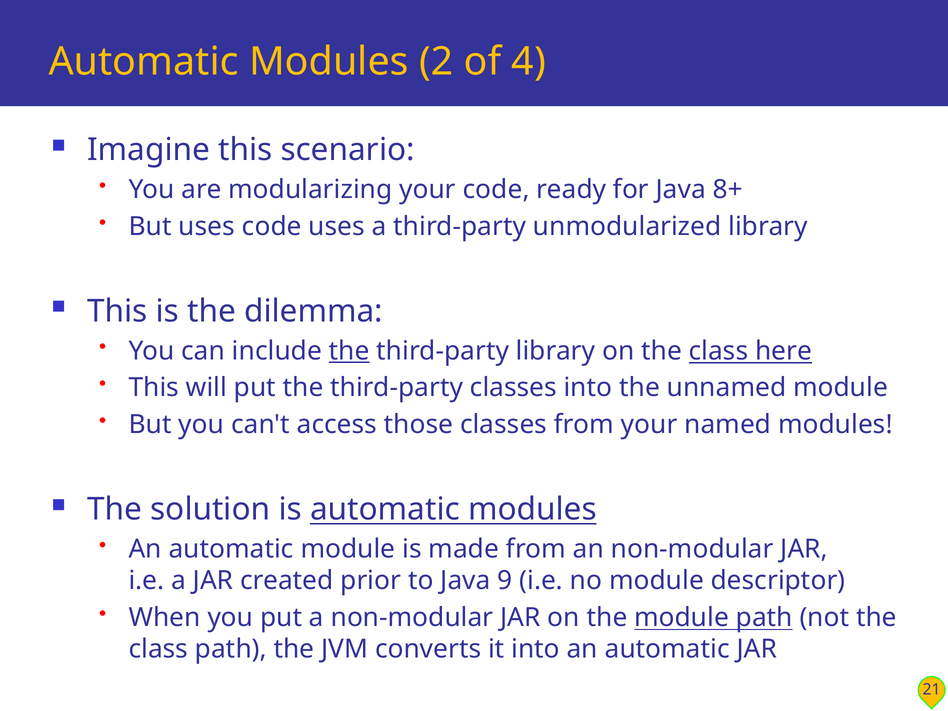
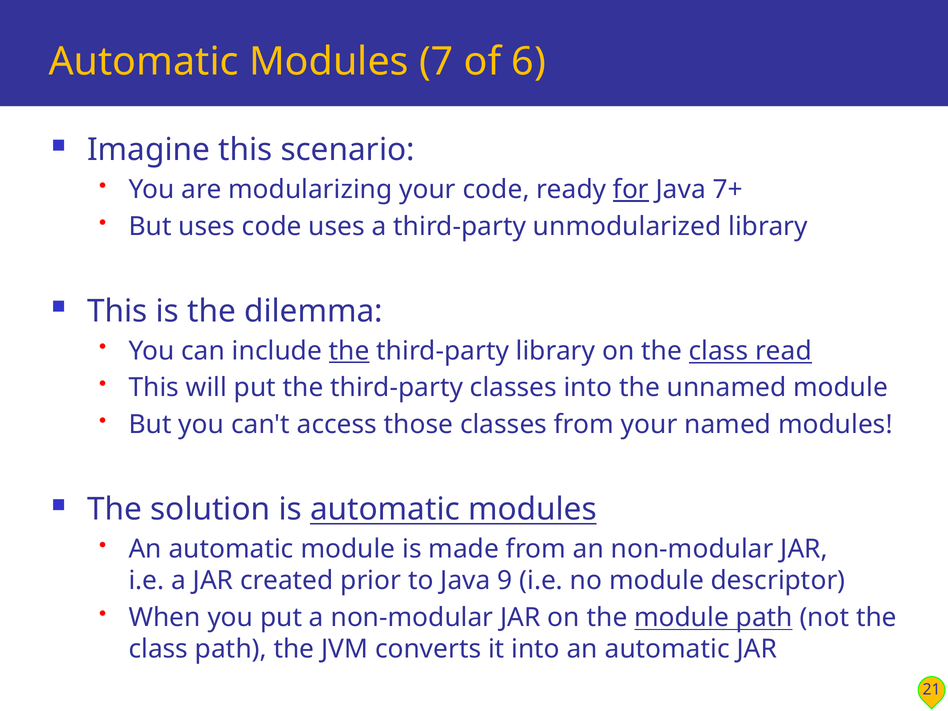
2: 2 -> 7
4: 4 -> 6
for underline: none -> present
8+: 8+ -> 7+
here: here -> read
